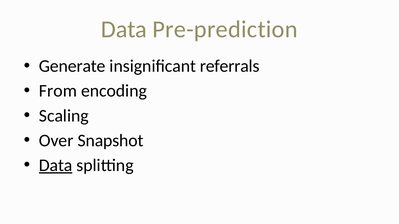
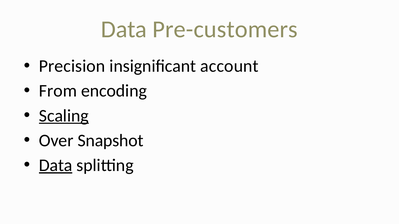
Pre-prediction: Pre-prediction -> Pre-customers
Generate: Generate -> Precision
referrals: referrals -> account
Scaling underline: none -> present
